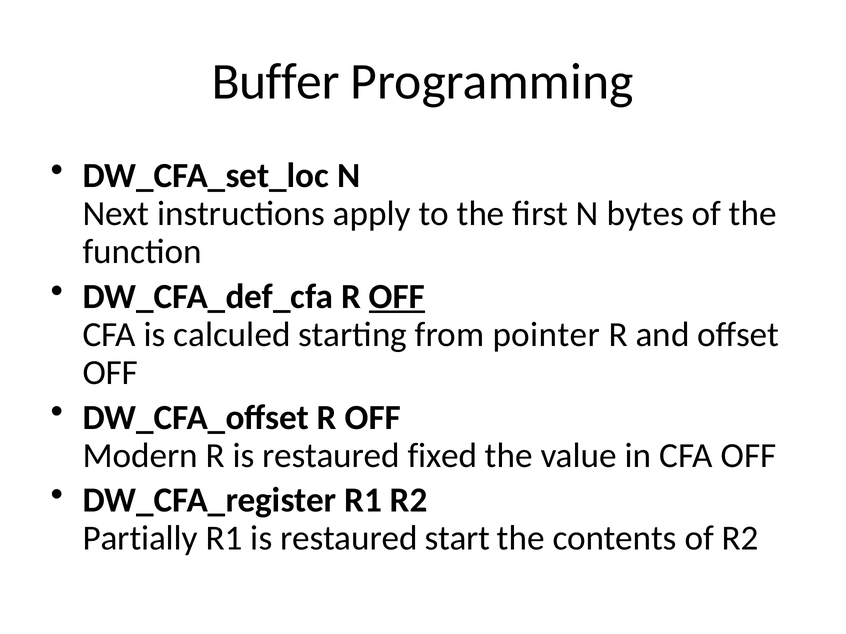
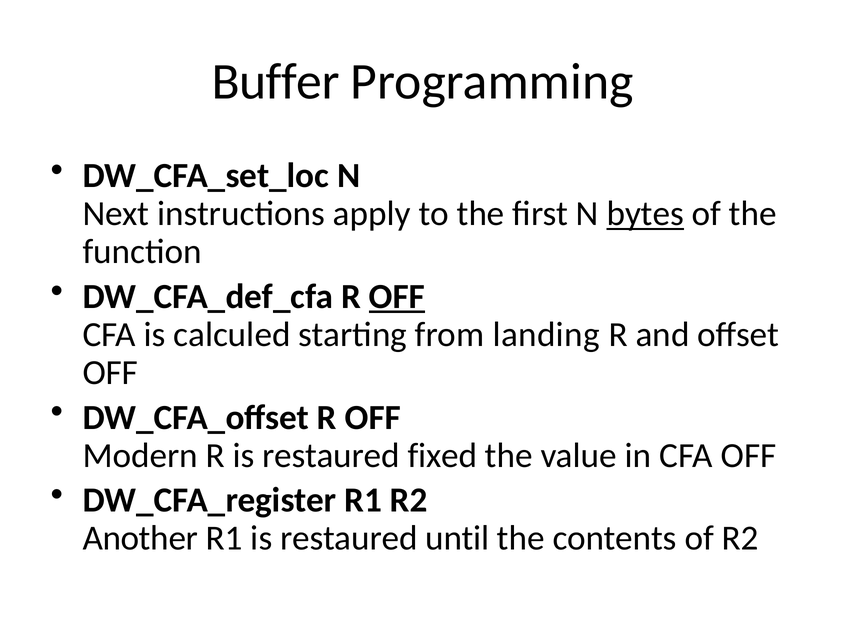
bytes underline: none -> present
pointer: pointer -> landing
Partially: Partially -> Another
start: start -> until
